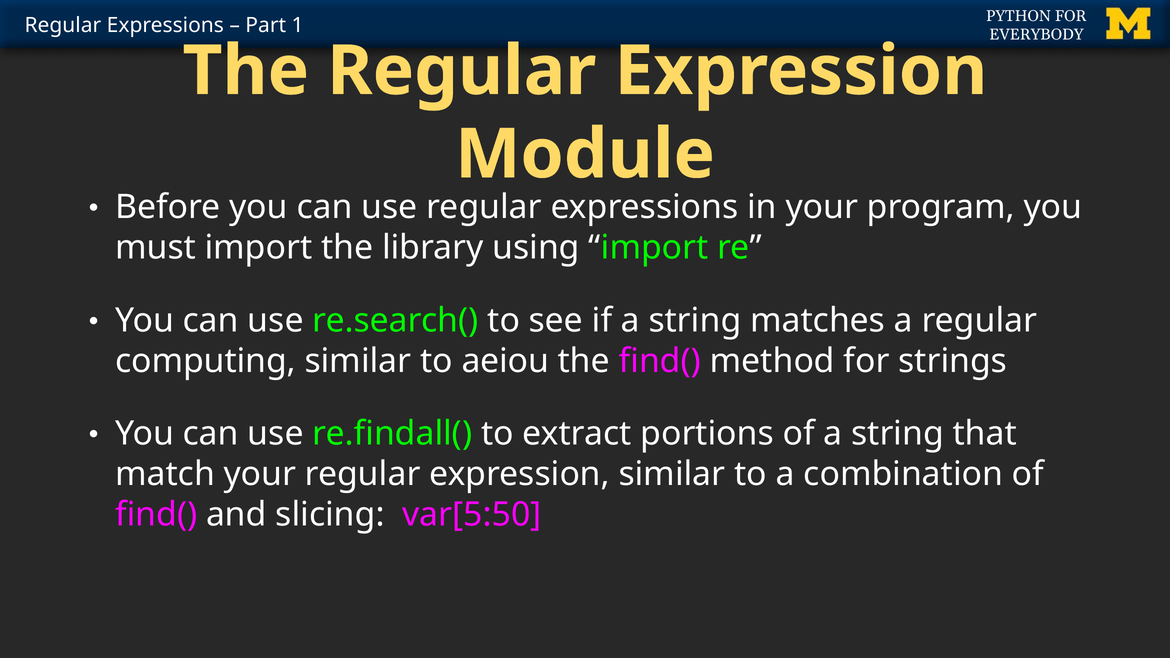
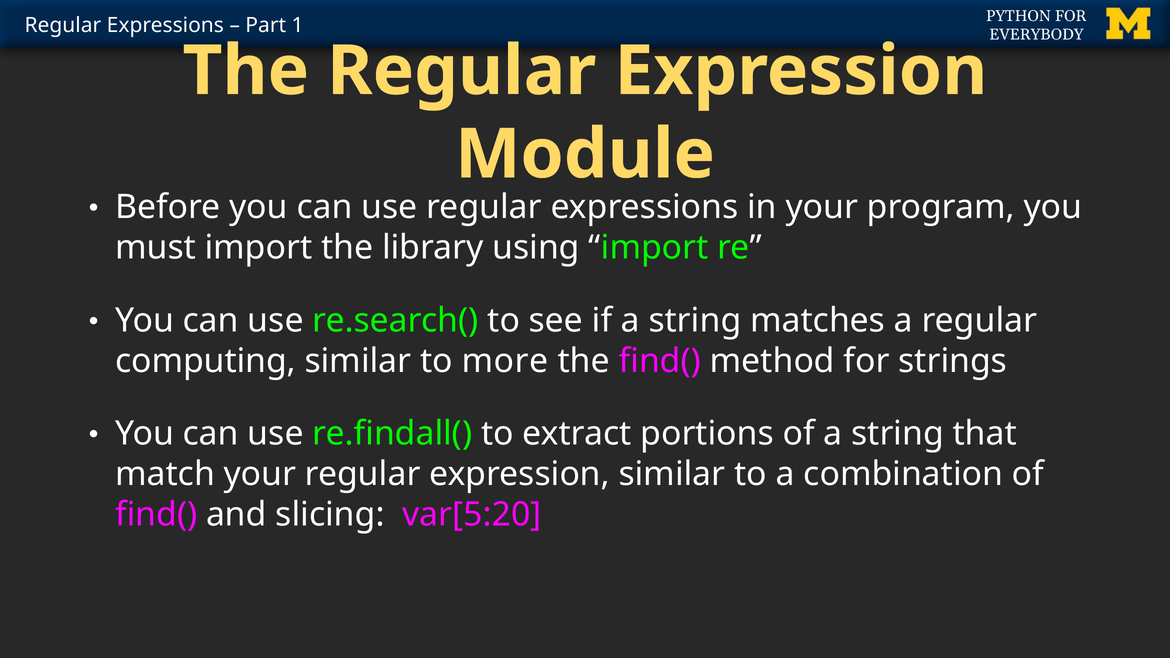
aeiou: aeiou -> more
var[5:50: var[5:50 -> var[5:20
